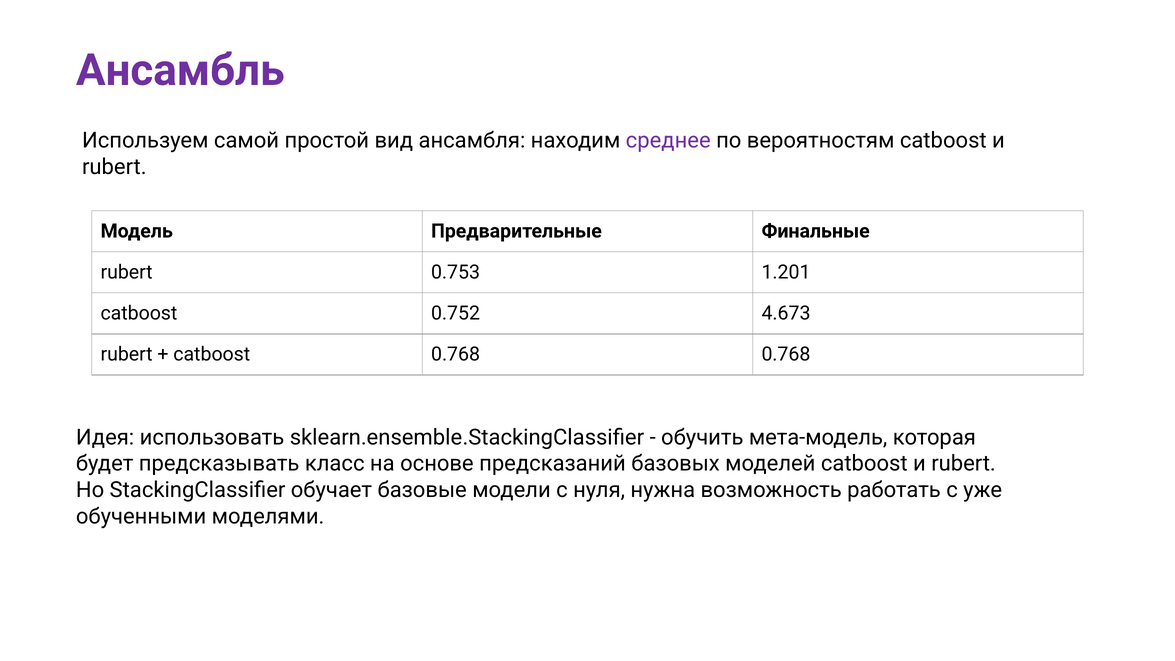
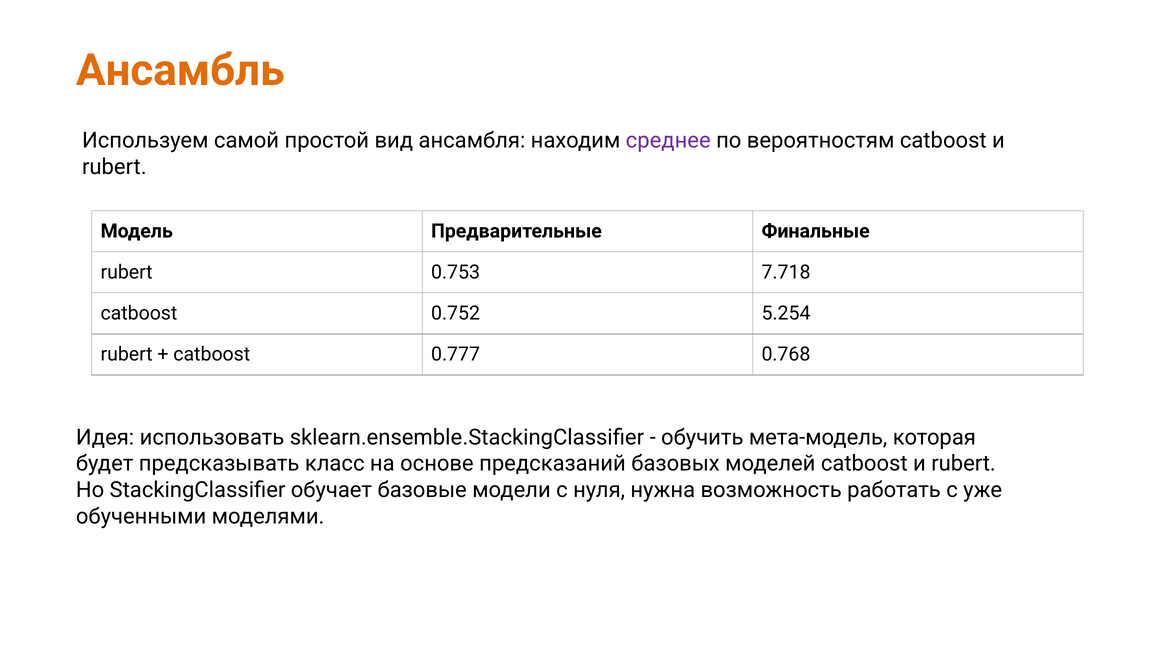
Ансамбль colour: purple -> orange
1.201: 1.201 -> 7.718
4.673: 4.673 -> 5.254
catboost 0.768: 0.768 -> 0.777
